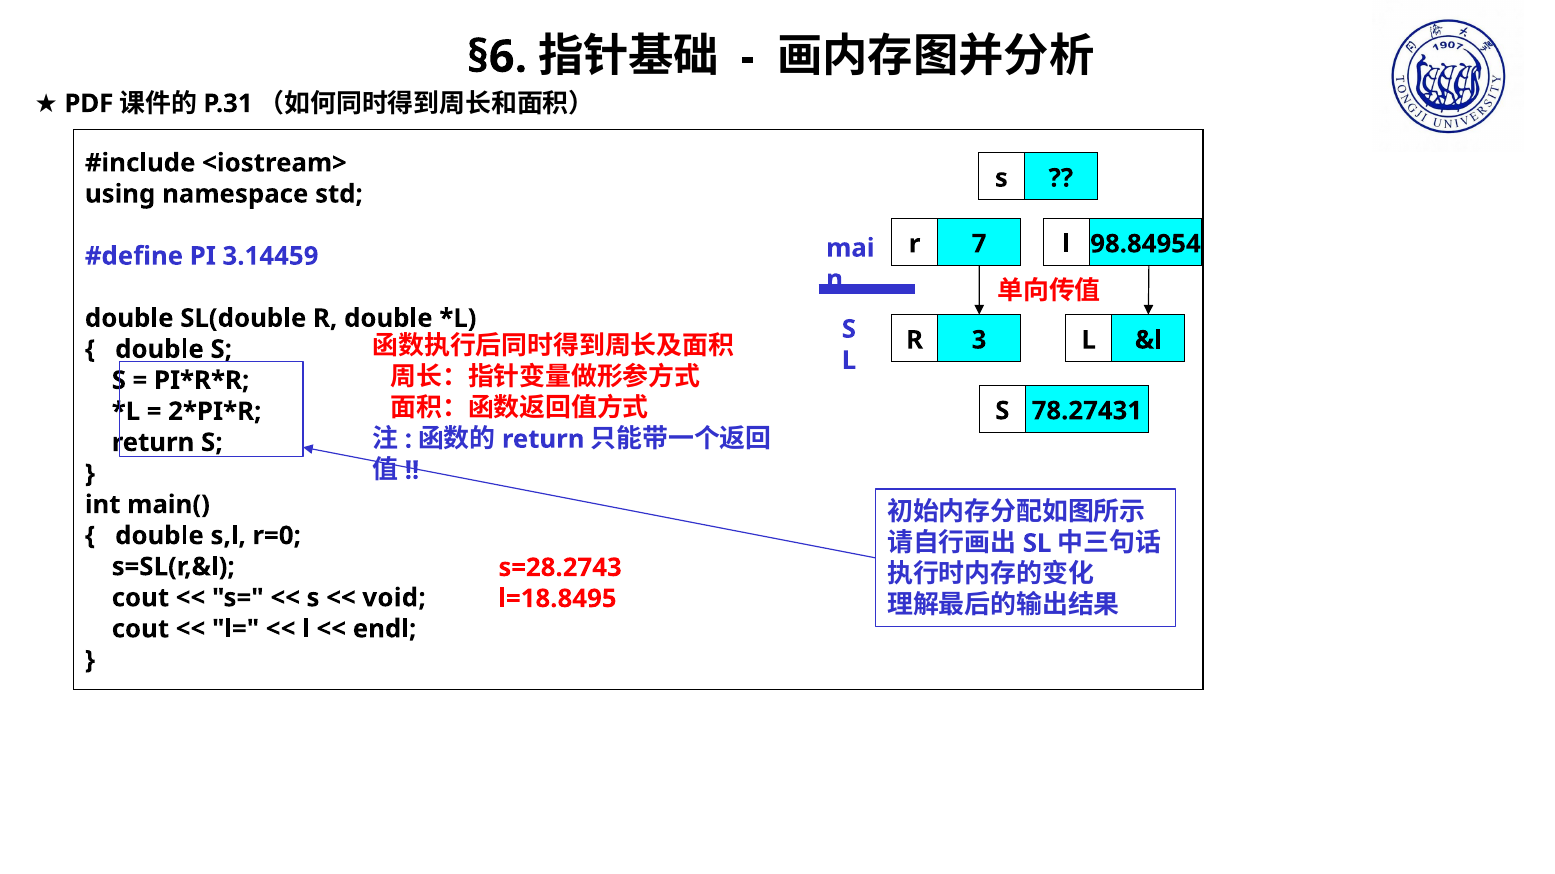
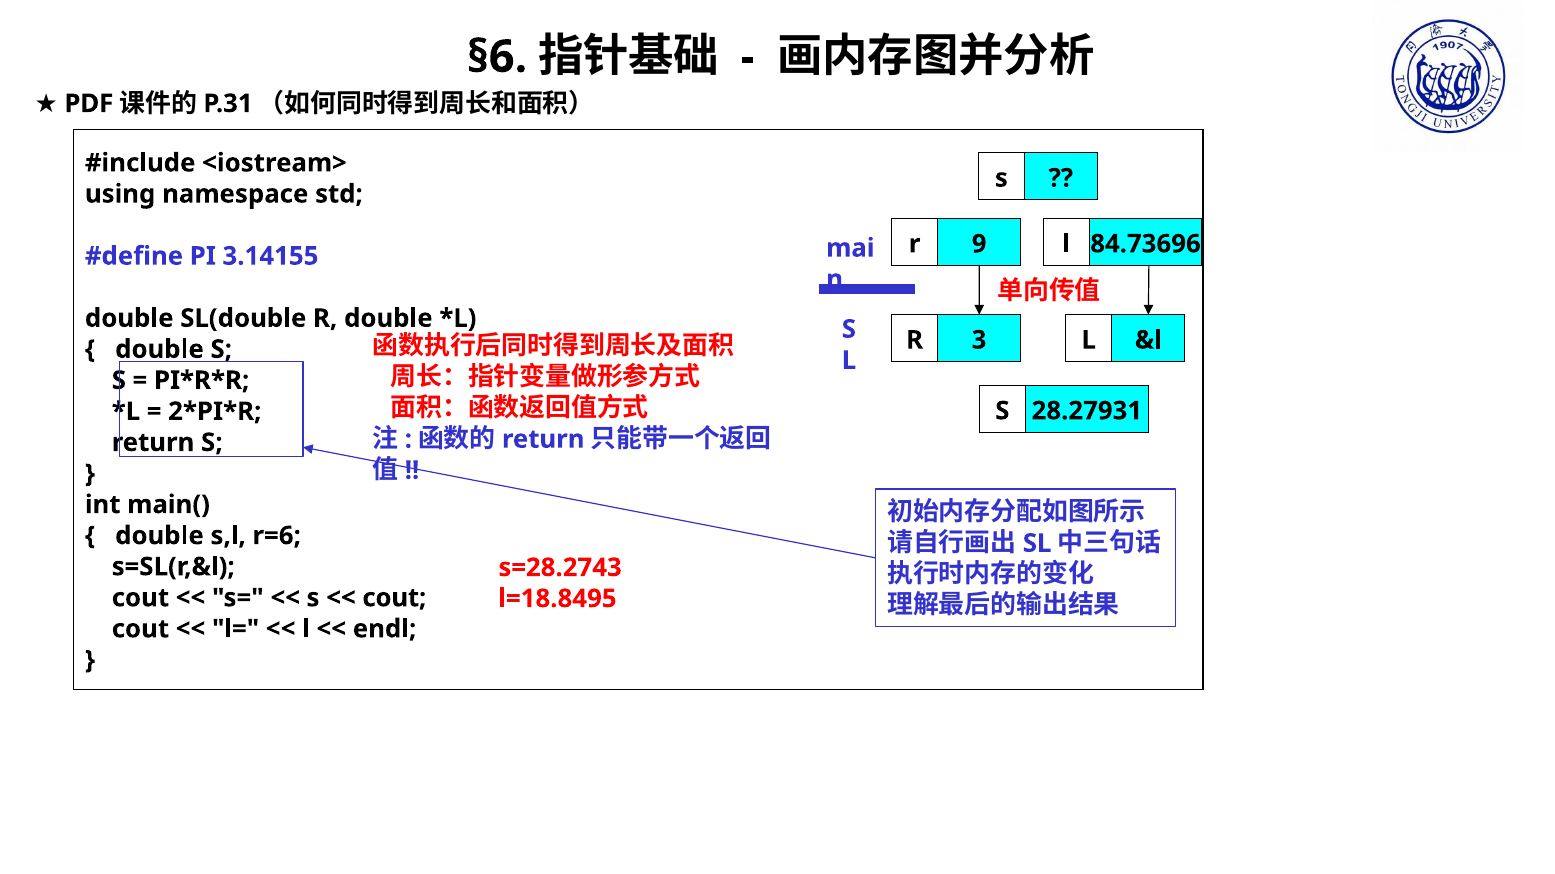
7: 7 -> 9
98.84954: 98.84954 -> 84.73696
3.14459: 3.14459 -> 3.14155
78.27431: 78.27431 -> 28.27931
r=0: r=0 -> r=6
void at (394, 598): void -> cout
